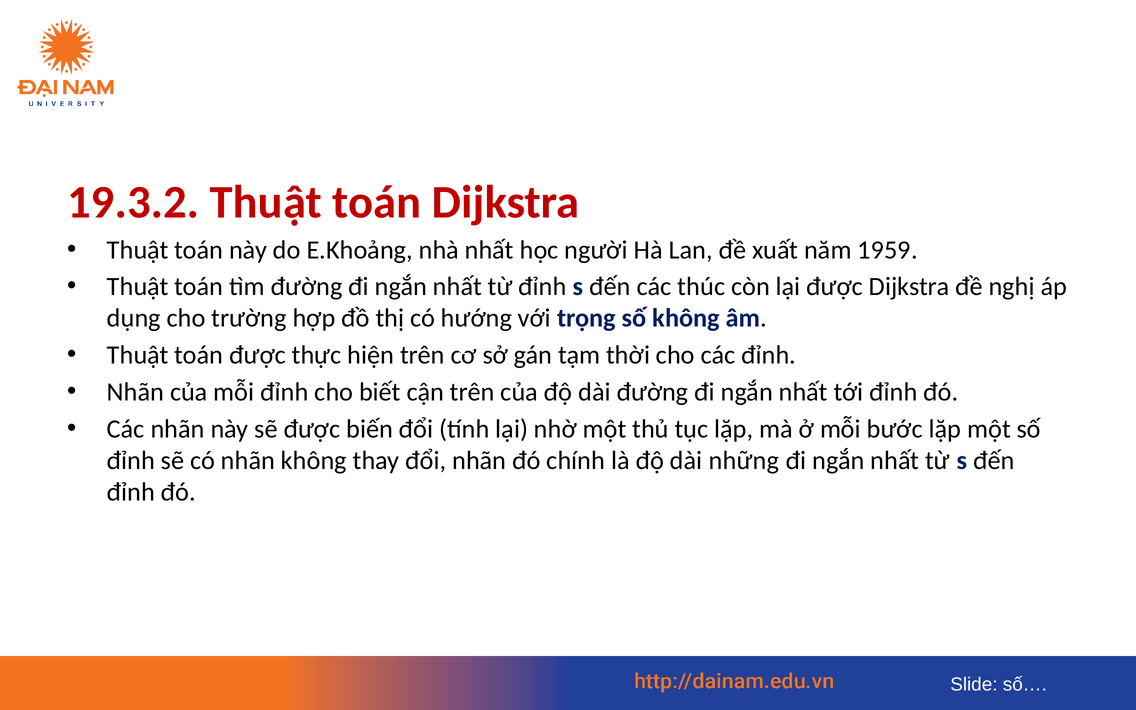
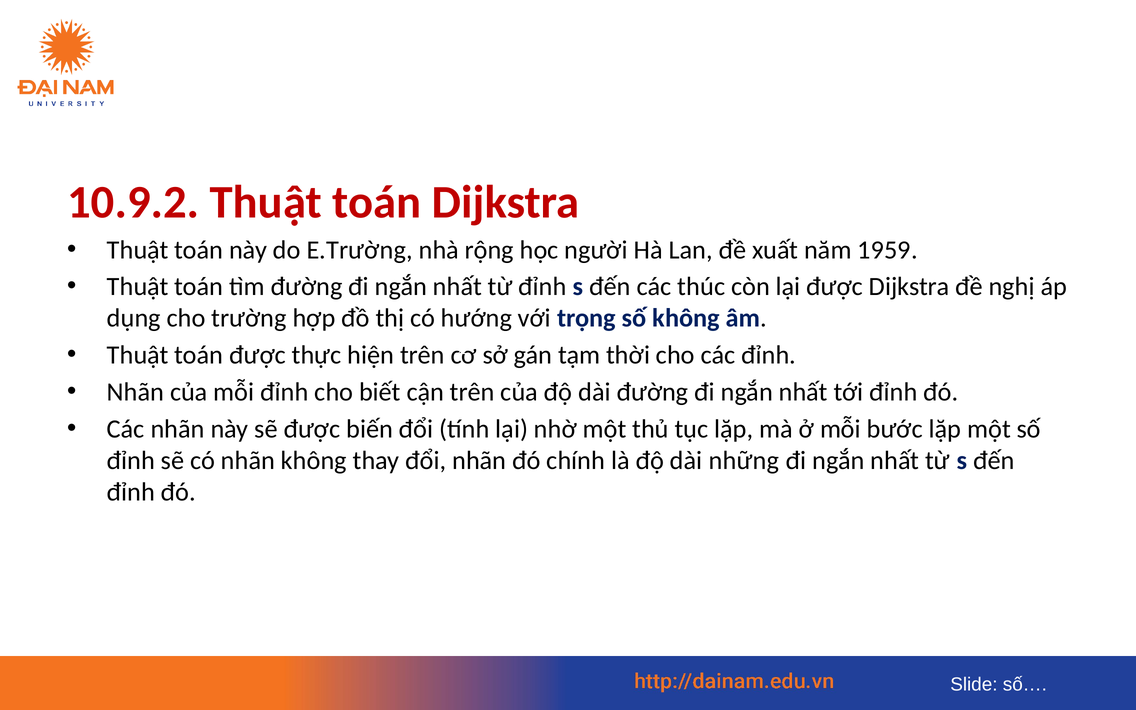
19.3.2: 19.3.2 -> 10.9.2
E.Khoảng: E.Khoảng -> E.Trường
nhà nhất: nhất -> rộng
